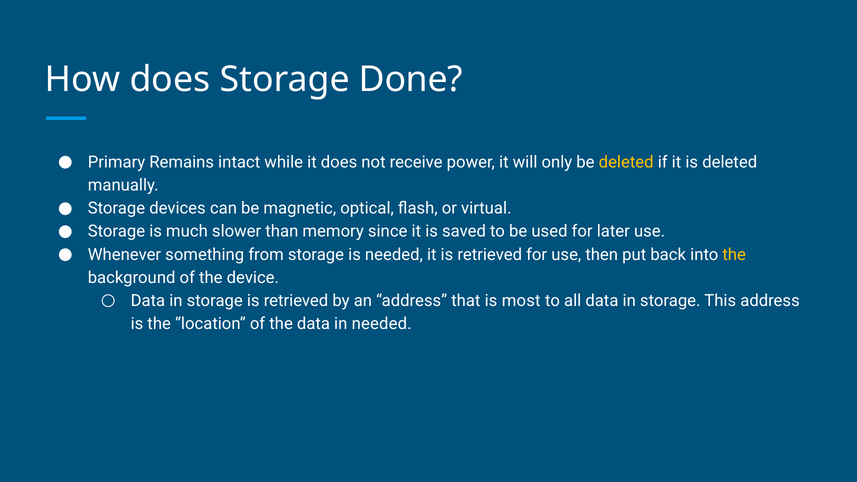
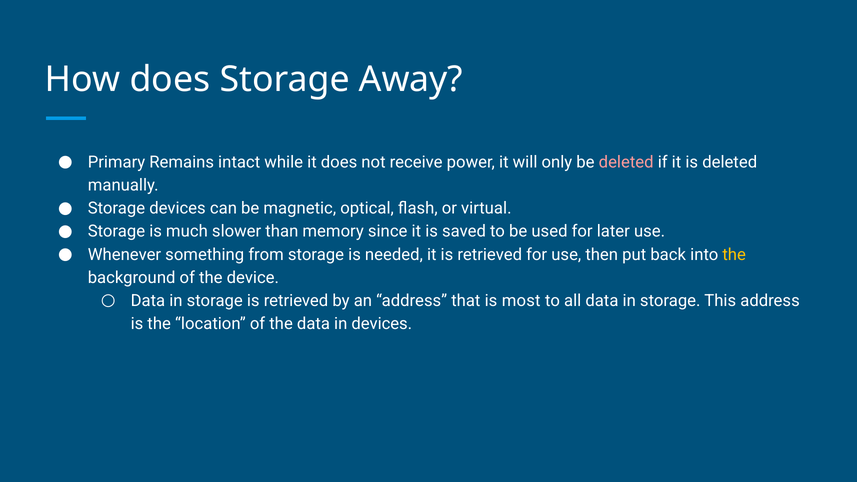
Done: Done -> Away
deleted at (626, 162) colour: yellow -> pink
in needed: needed -> devices
